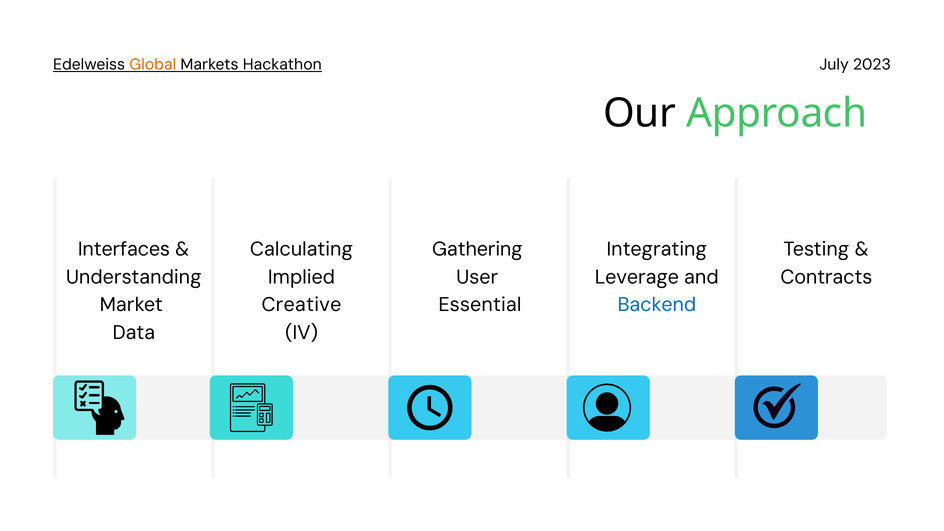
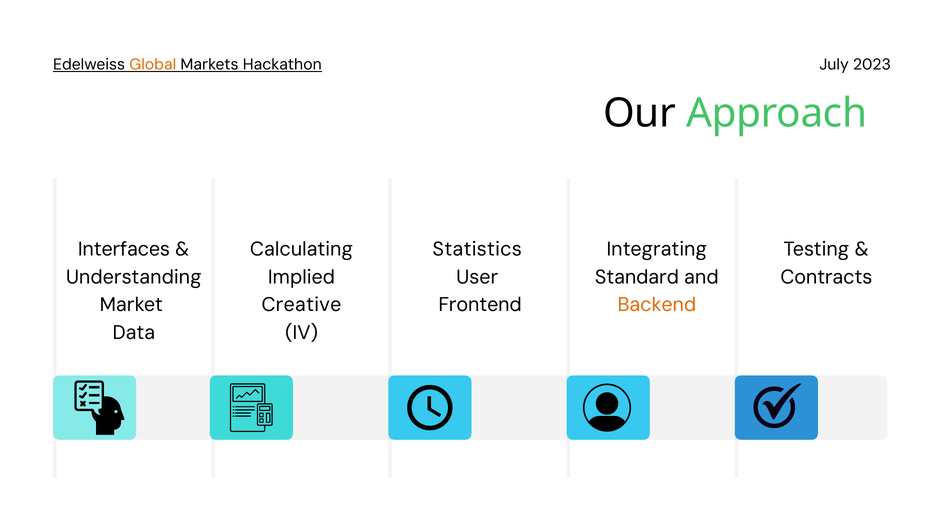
Gathering: Gathering -> Statistics
Leverage: Leverage -> Standard
Essential: Essential -> Frontend
Backend colour: blue -> orange
